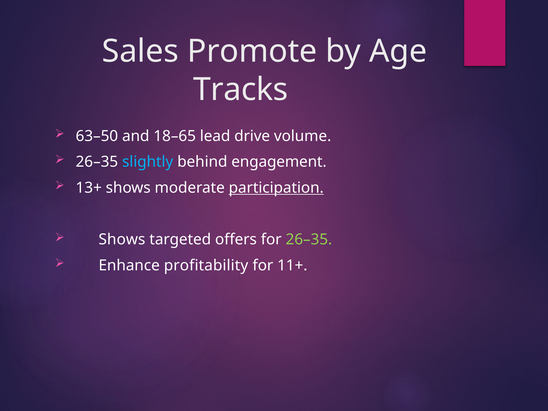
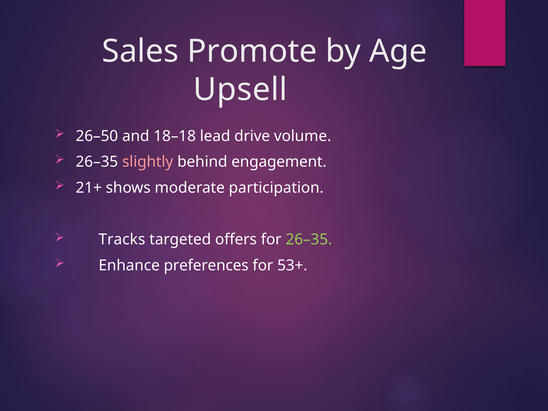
Tracks: Tracks -> Upsell
63–50: 63–50 -> 26–50
18–65: 18–65 -> 18–18
slightly colour: light blue -> pink
13+: 13+ -> 21+
participation underline: present -> none
Shows at (122, 240): Shows -> Tracks
profitability: profitability -> preferences
11+: 11+ -> 53+
